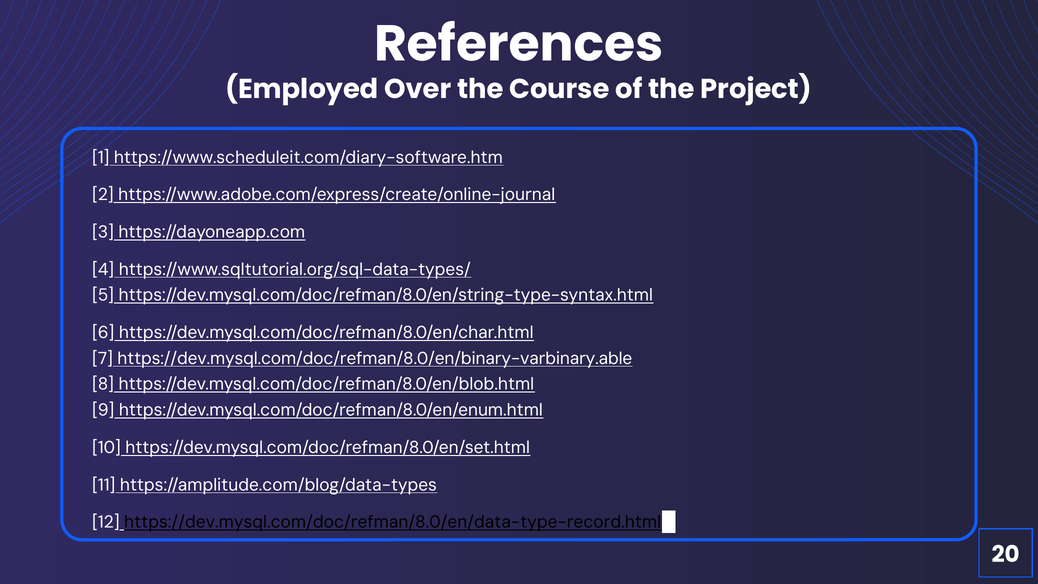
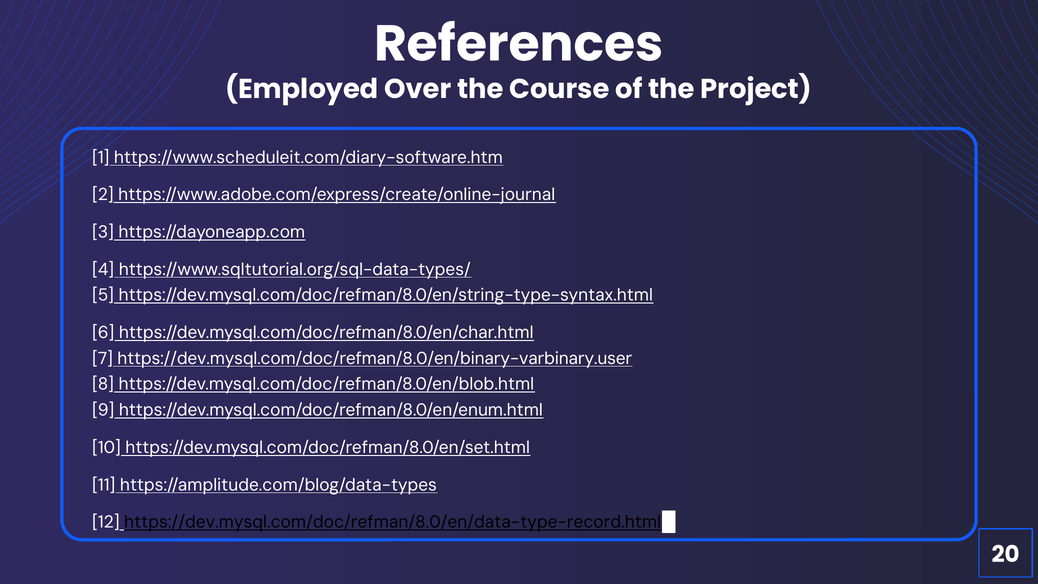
https://dev.mysql.com/doc/refman/8.0/en/binary-varbinary.able: https://dev.mysql.com/doc/refman/8.0/en/binary-varbinary.able -> https://dev.mysql.com/doc/refman/8.0/en/binary-varbinary.user
